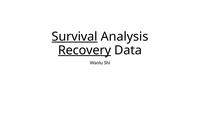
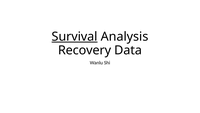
Recovery underline: present -> none
